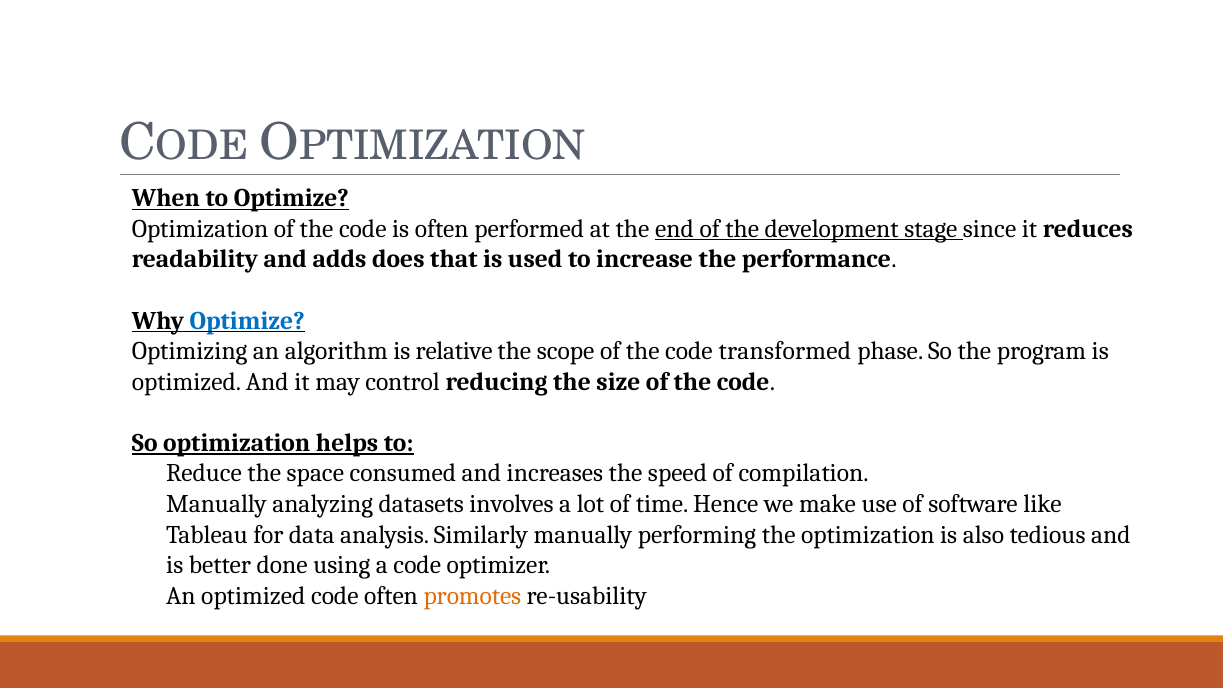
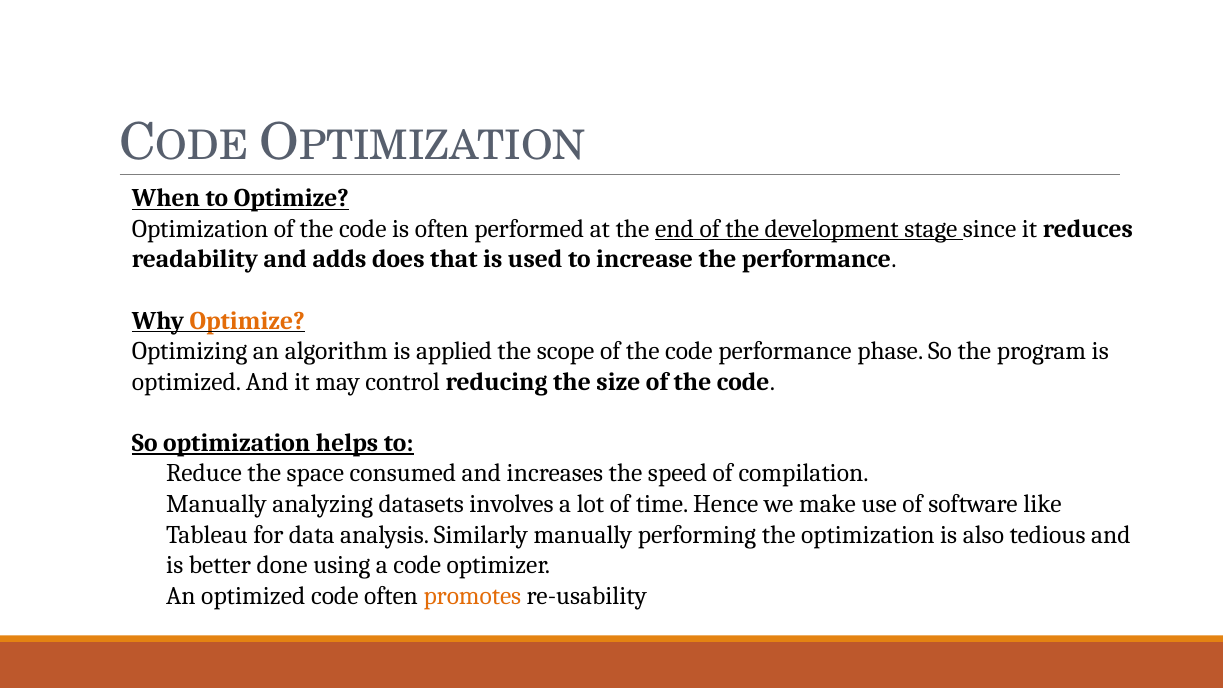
Optimize at (247, 321) colour: blue -> orange
relative: relative -> applied
code transformed: transformed -> performance
